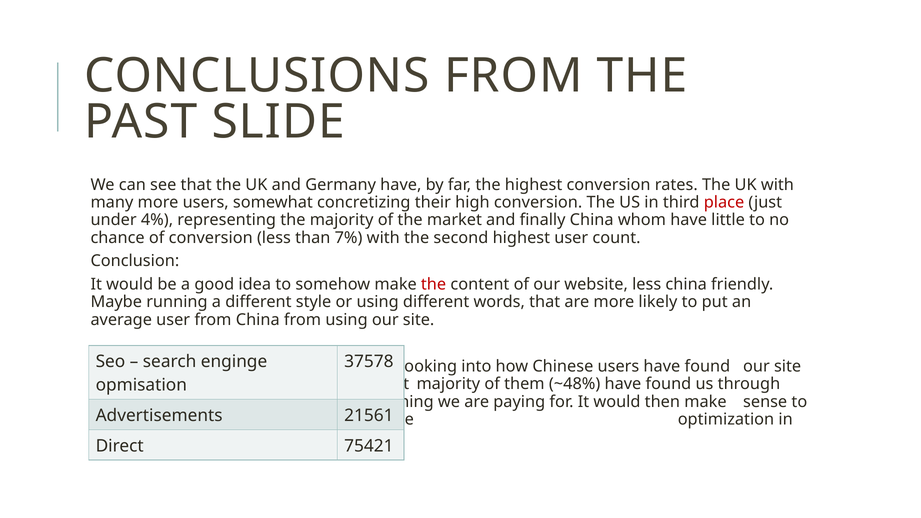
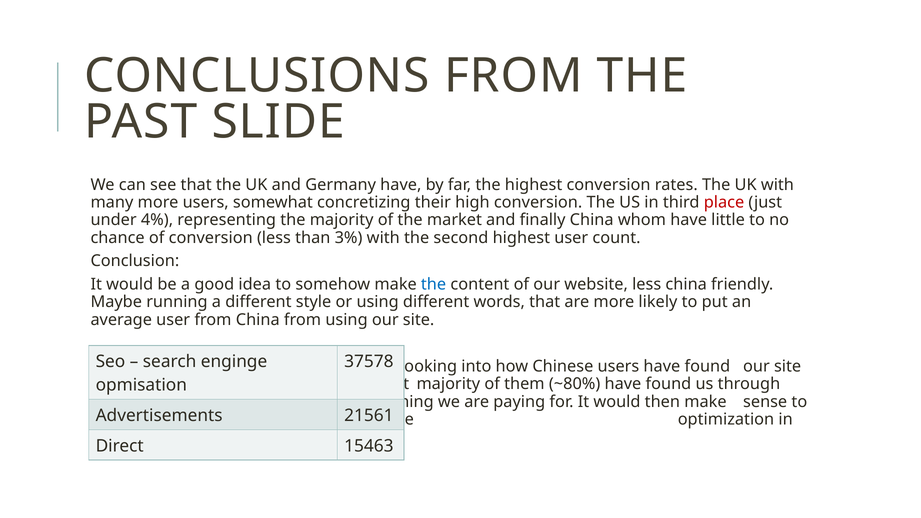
7%: 7% -> 3%
the at (434, 284) colour: red -> blue
~48%: ~48% -> ~80%
75421: 75421 -> 15463
